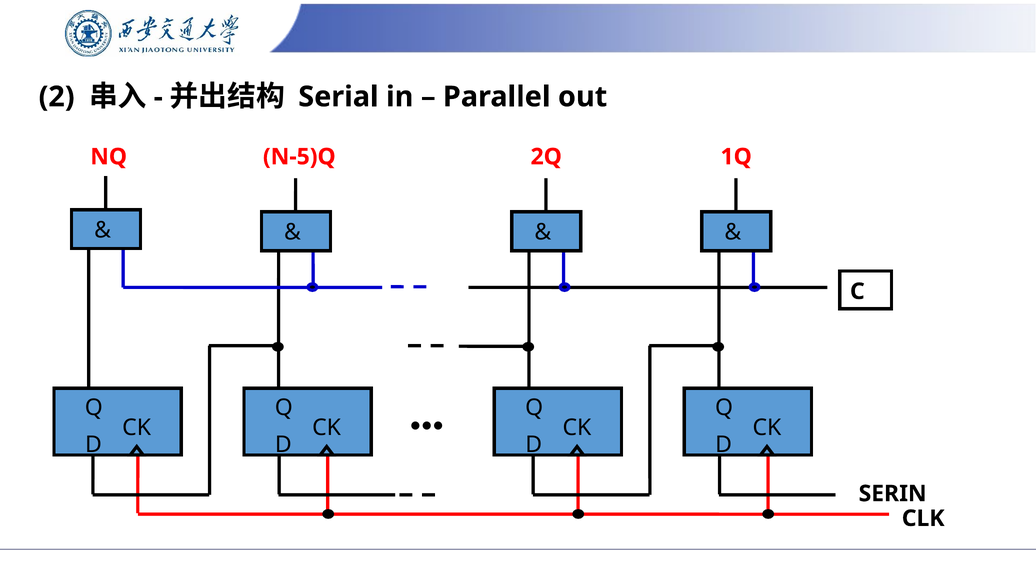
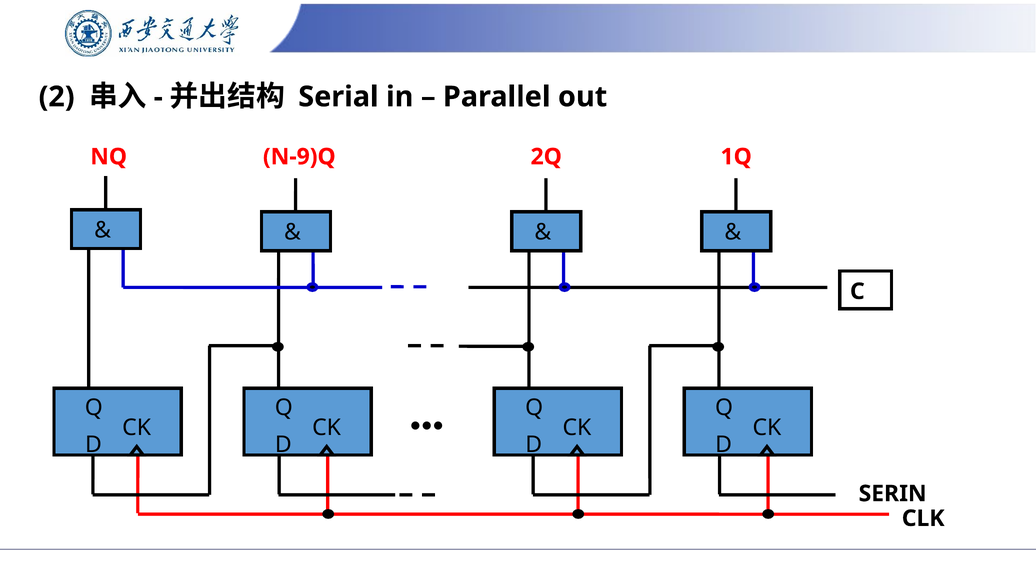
N-5)Q: N-5)Q -> N-9)Q
